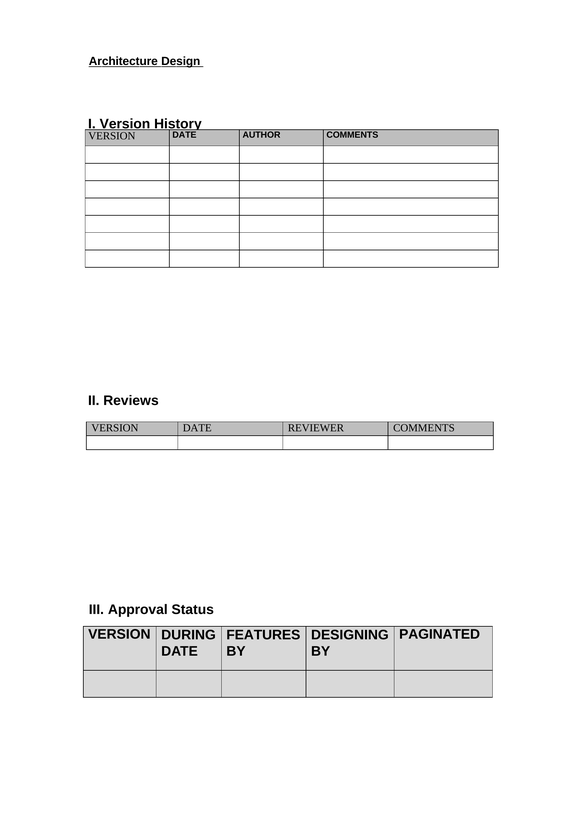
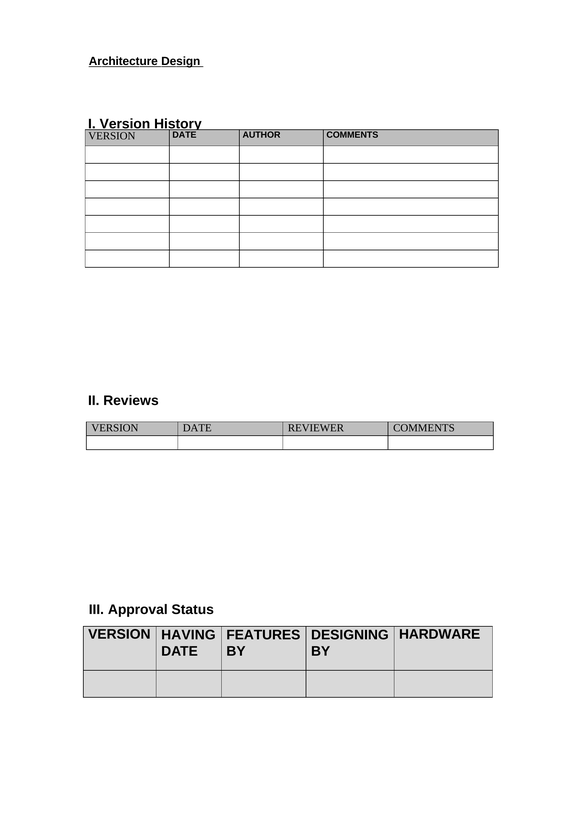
DURING: DURING -> HAVING
PAGINATED: PAGINATED -> HARDWARE
